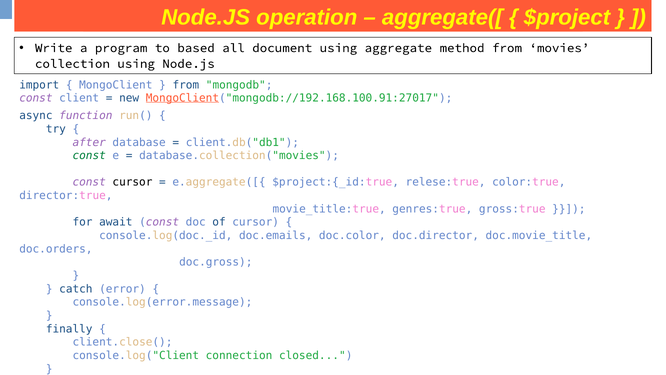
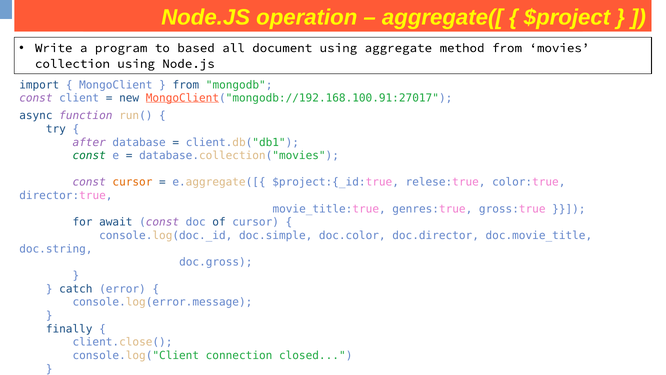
cursor at (132, 182) colour: black -> orange
doc.emails: doc.emails -> doc.simple
doc.orders: doc.orders -> doc.string
